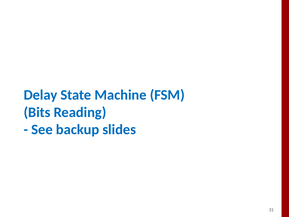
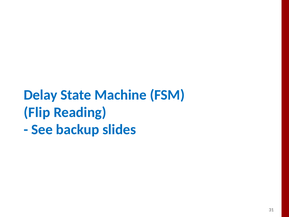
Bits: Bits -> Flip
